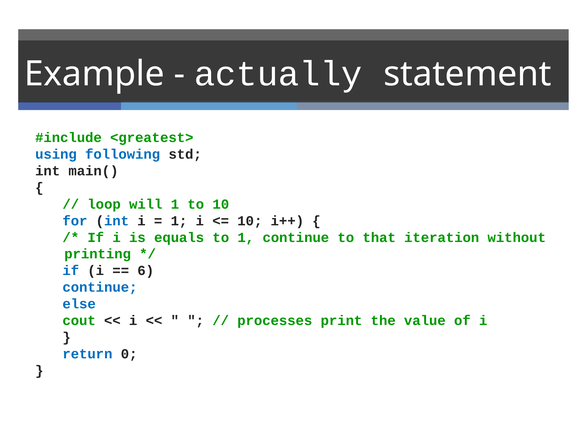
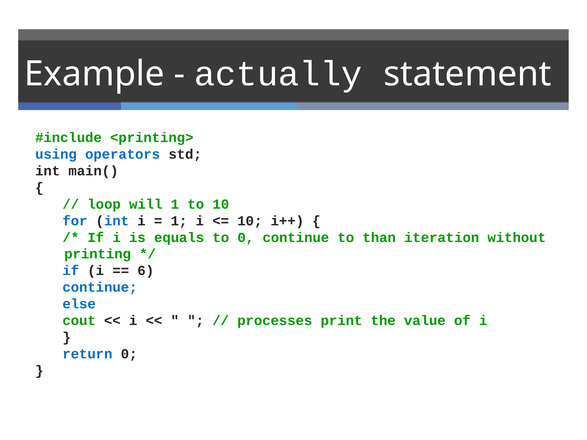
<greatest>: <greatest> -> <printing>
following: following -> operators
to 1: 1 -> 0
that: that -> than
